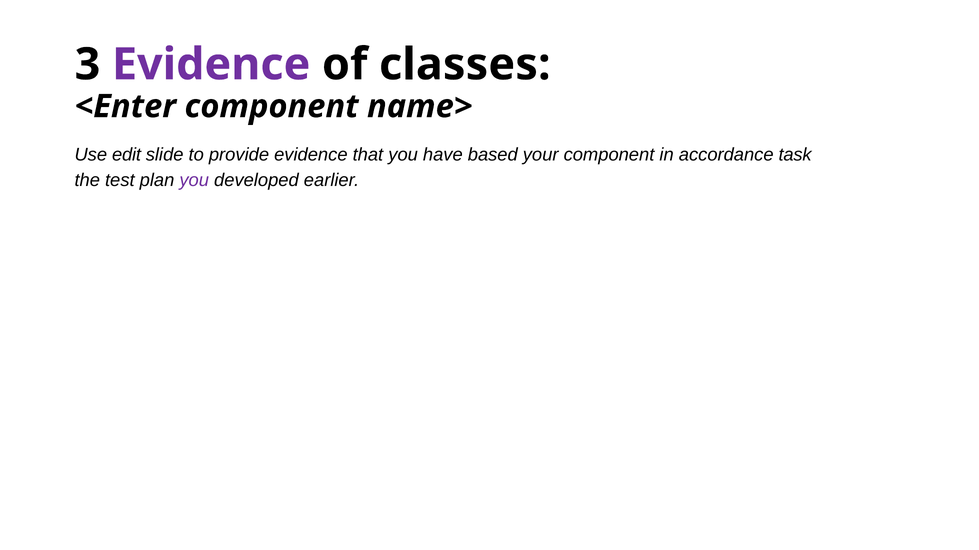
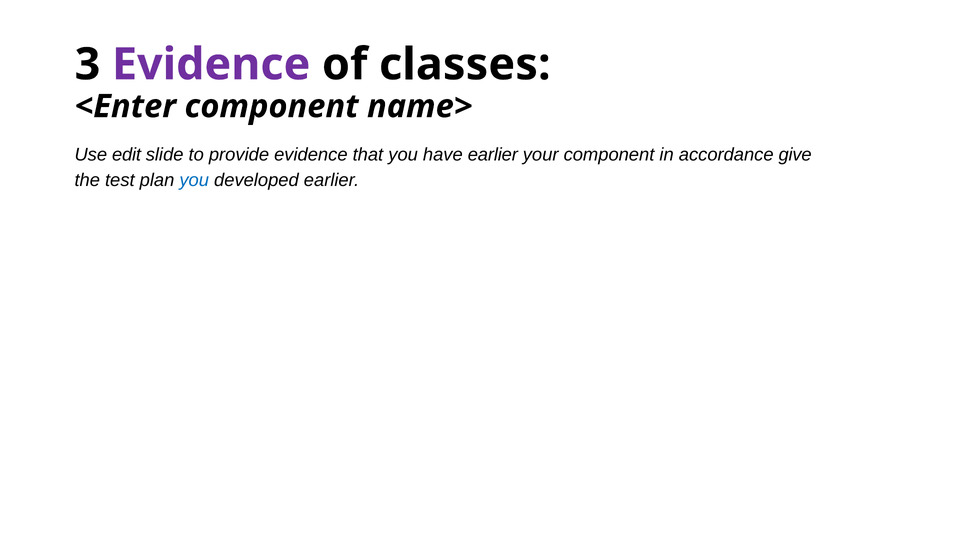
have based: based -> earlier
task: task -> give
you at (194, 180) colour: purple -> blue
